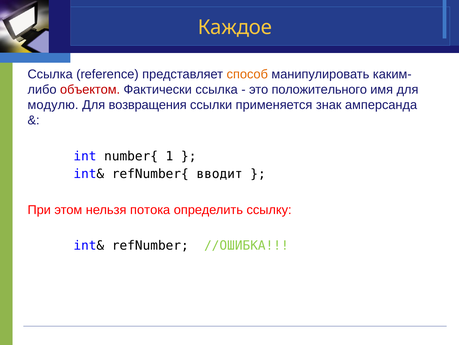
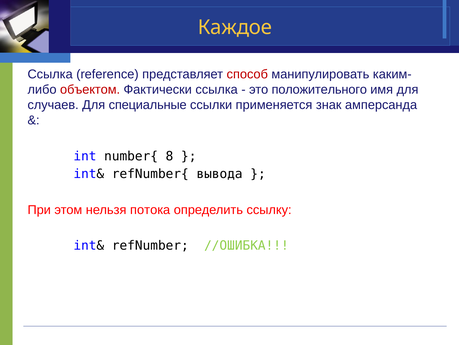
способ colour: orange -> red
модулю: модулю -> случаев
возвращения: возвращения -> специальные
1: 1 -> 8
вводит: вводит -> вывода
